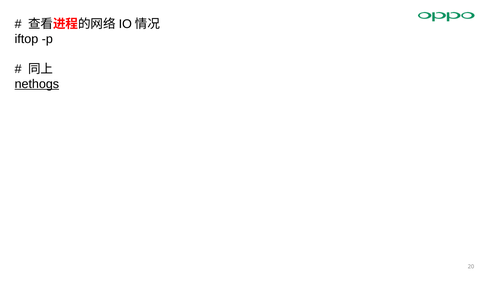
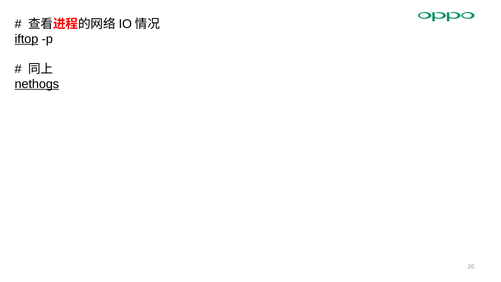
iftop underline: none -> present
